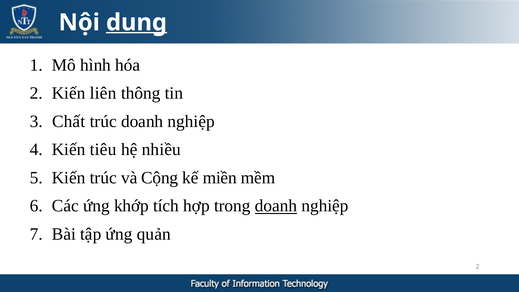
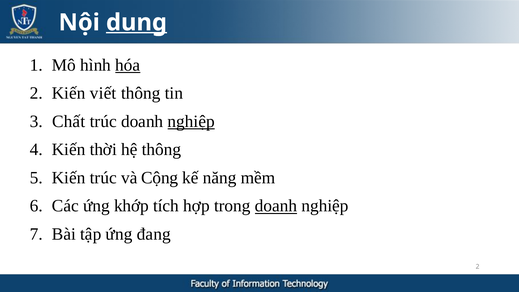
hóa underline: none -> present
liên: liên -> viết
nghiệp at (191, 121) underline: none -> present
tiêu: tiêu -> thời
hệ nhiều: nhiều -> thông
miền: miền -> năng
quản: quản -> đang
